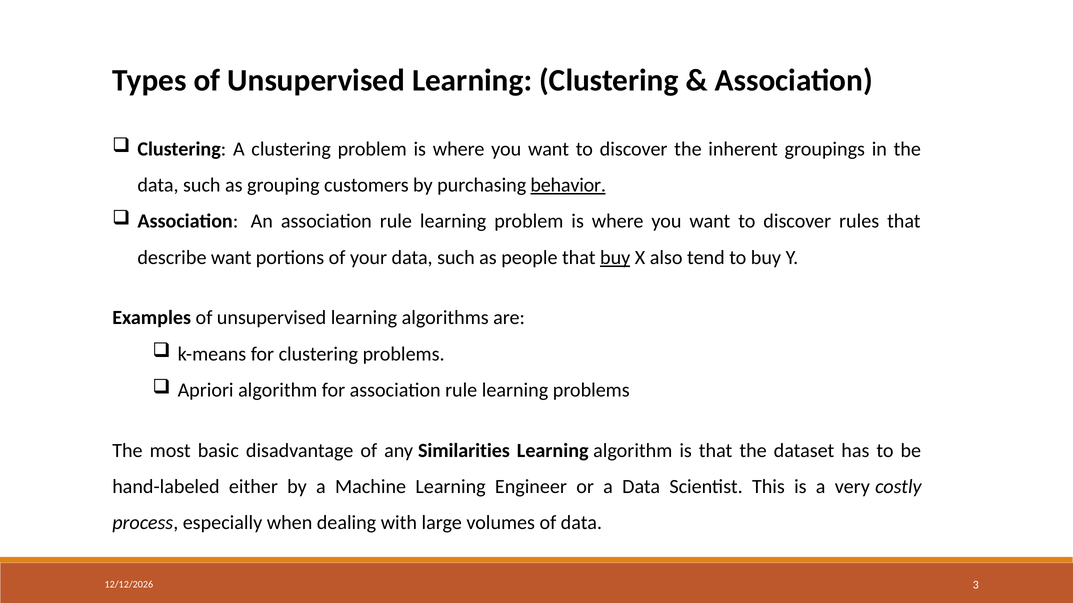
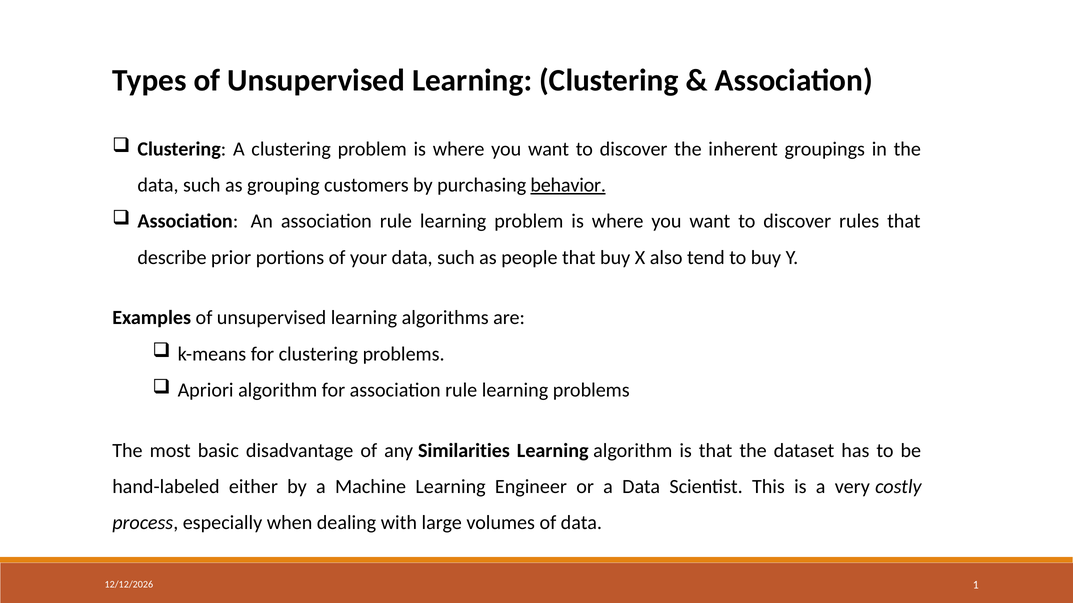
describe want: want -> prior
buy at (615, 258) underline: present -> none
3: 3 -> 1
